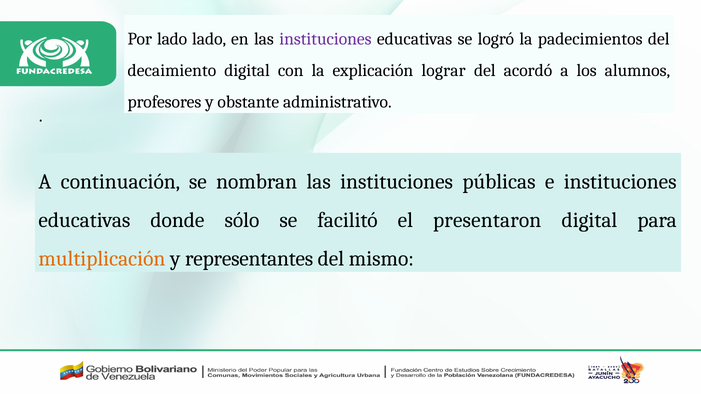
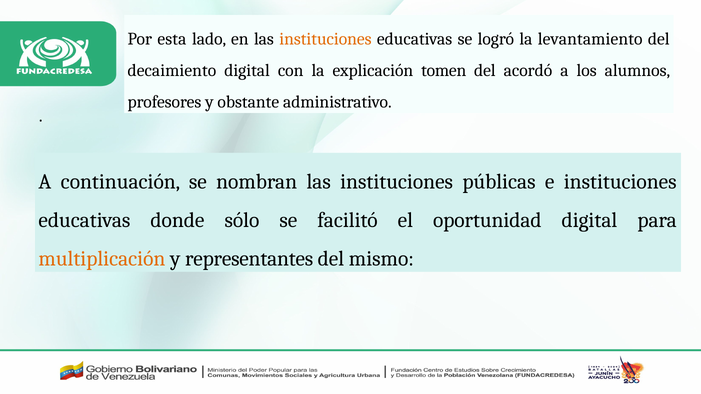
Por lado: lado -> esta
instituciones at (325, 39) colour: purple -> orange
padecimientos: padecimientos -> levantamiento
lograr: lograr -> tomen
presentaron: presentaron -> oportunidad
